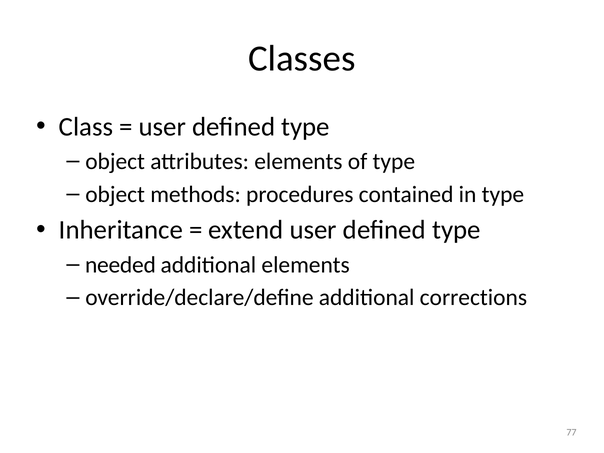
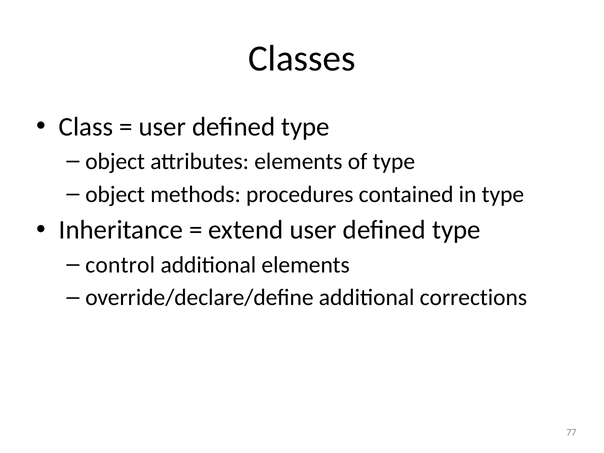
needed: needed -> control
